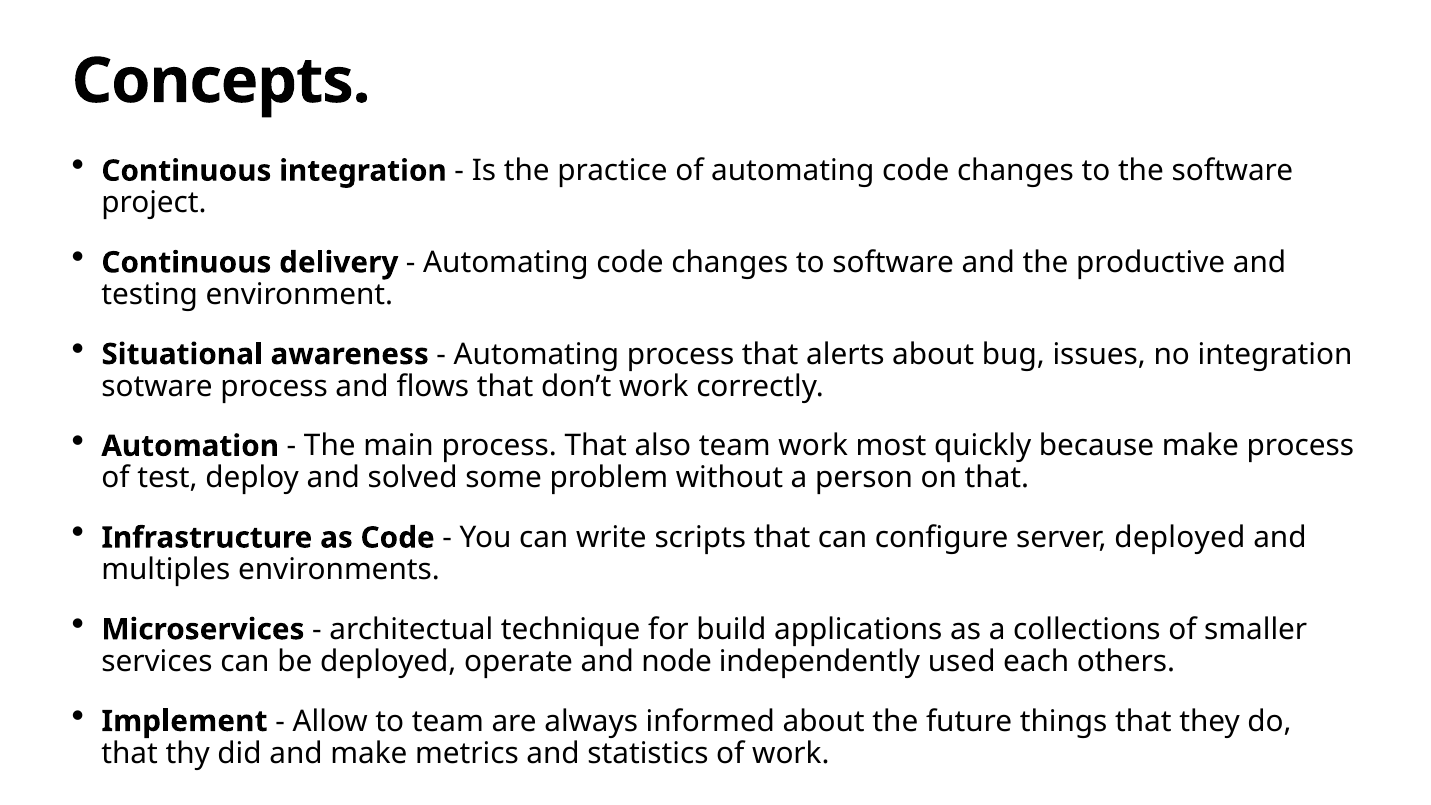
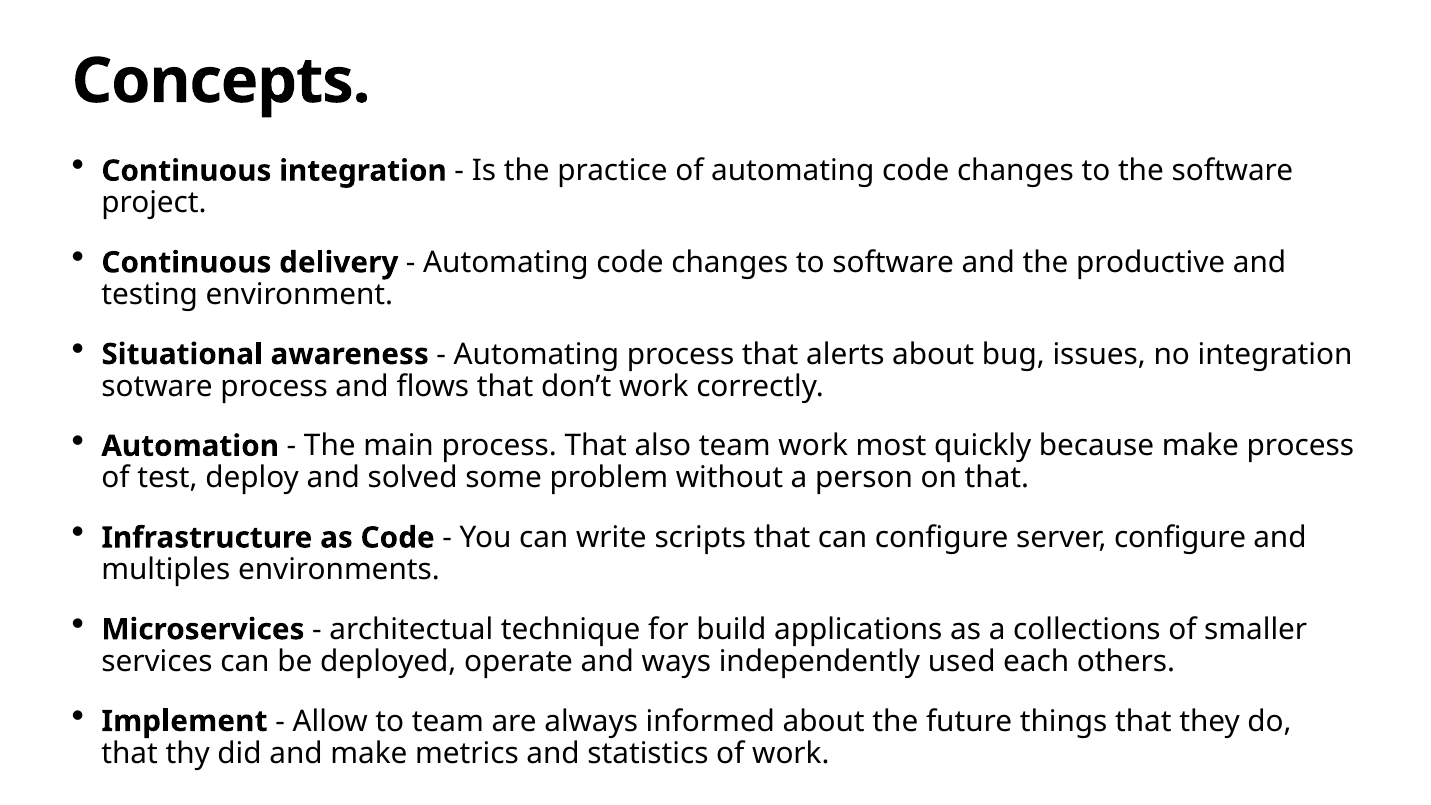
server deployed: deployed -> configure
node: node -> ways
